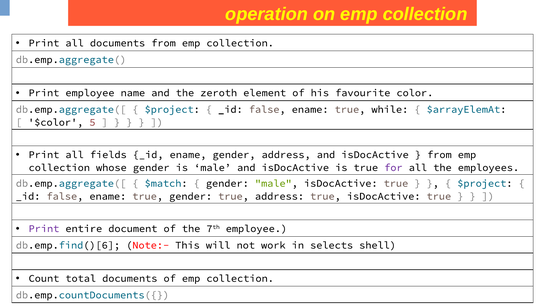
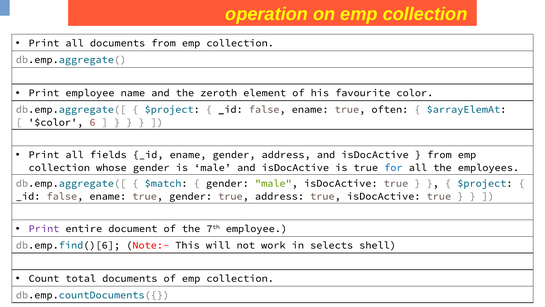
while: while -> often
5: 5 -> 6
for colour: purple -> blue
